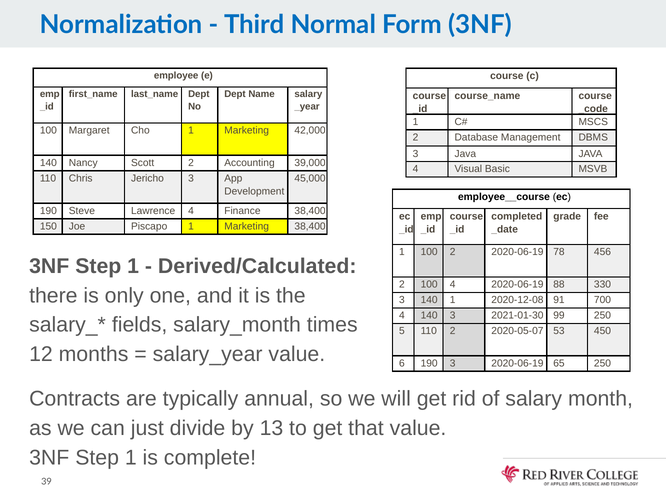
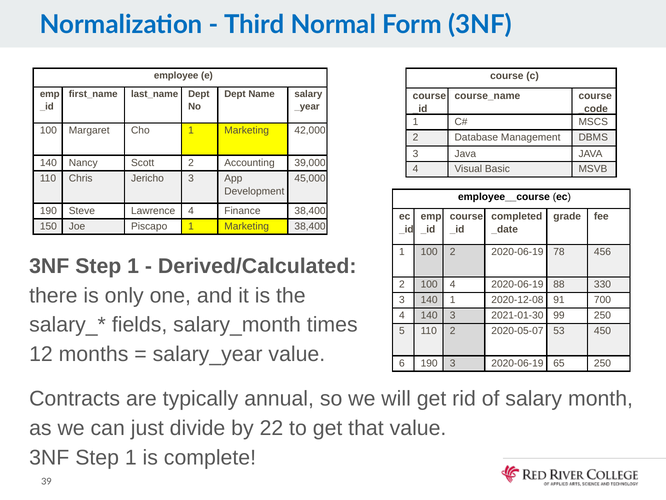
13: 13 -> 22
